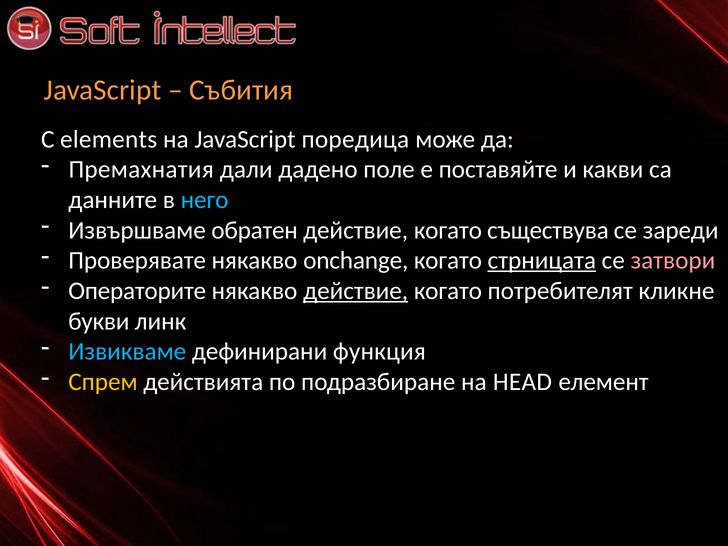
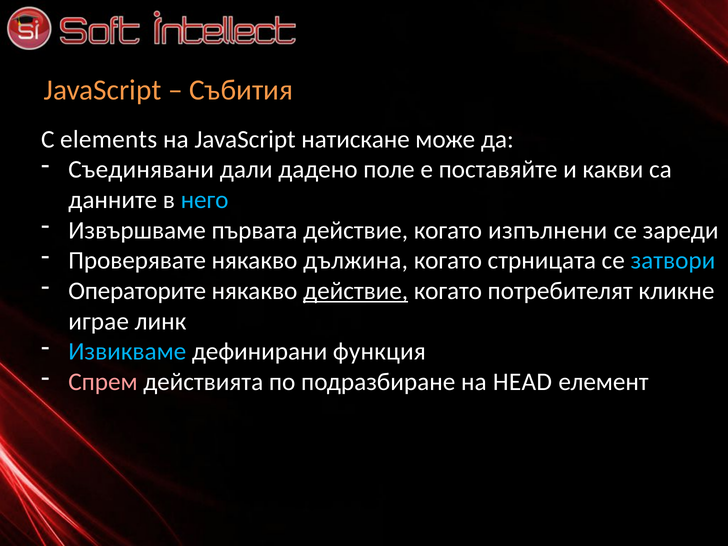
поредица: поредица -> натискане
Премахнатия: Премахнатия -> Съединявани
обратен: обратен -> първата
съществува: съществува -> изпълнени
onchange: onchange -> дължина
стрницата underline: present -> none
затвори colour: pink -> light blue
букви: букви -> играе
Спрем colour: yellow -> pink
